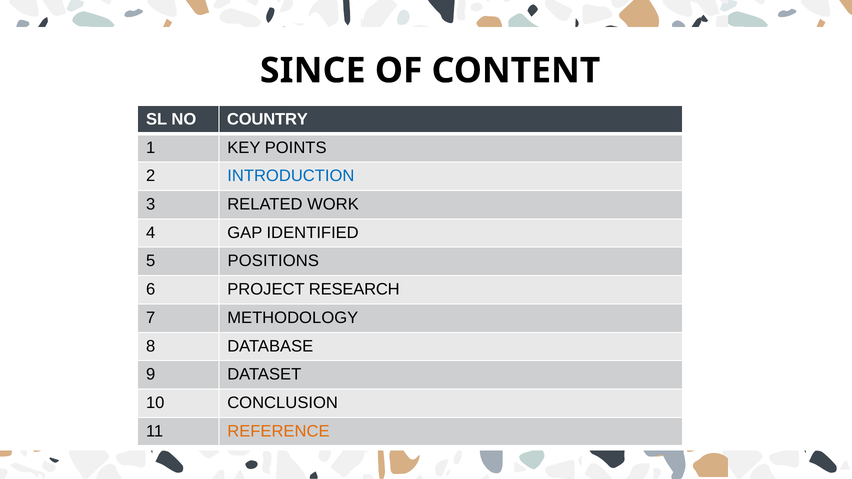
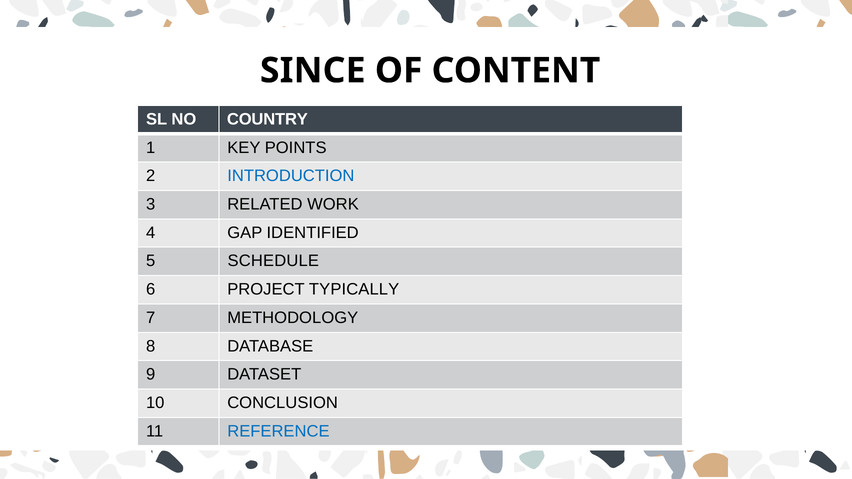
POSITIONS: POSITIONS -> SCHEDULE
RESEARCH: RESEARCH -> TYPICALLY
REFERENCE colour: orange -> blue
